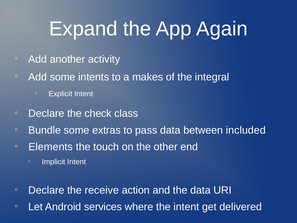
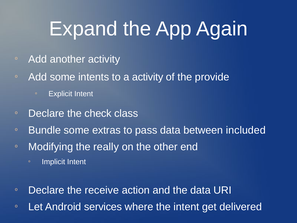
a makes: makes -> activity
integral: integral -> provide
Elements: Elements -> Modifying
touch: touch -> really
